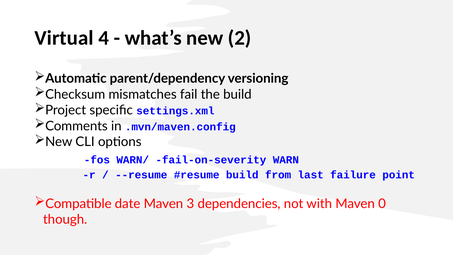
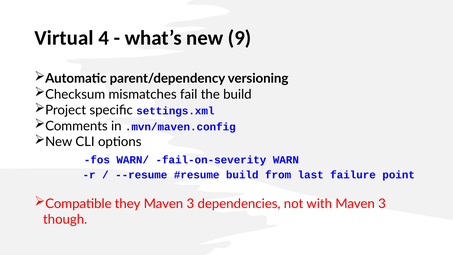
2: 2 -> 9
date: date -> they
with Maven 0: 0 -> 3
